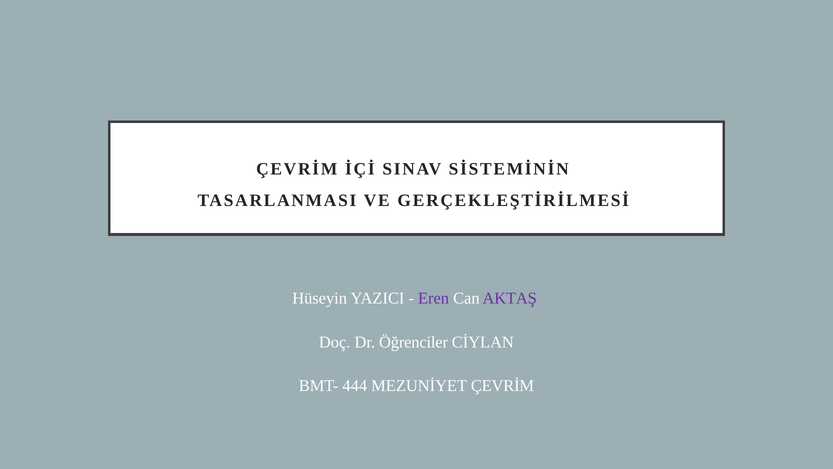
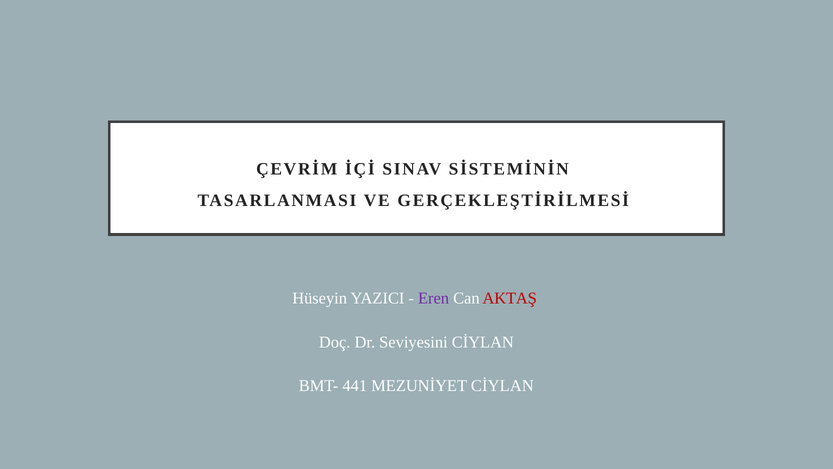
AKTAŞ colour: purple -> red
Öğrenciler: Öğrenciler -> Seviyesini
444: 444 -> 441
MEZUNİYET ÇEVRİM: ÇEVRİM -> CİYLAN
